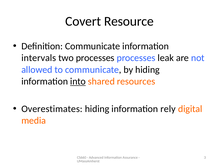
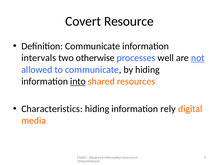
two processes: processes -> otherwise
leak: leak -> well
not underline: none -> present
Overestimates: Overestimates -> Characteristics
